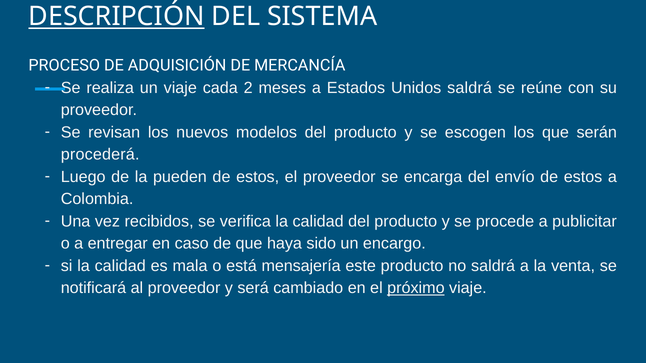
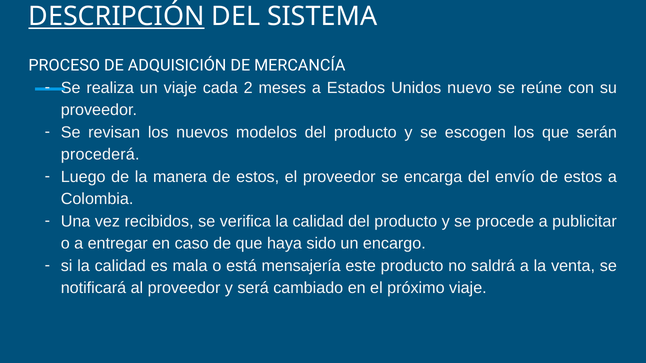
Unidos saldrá: saldrá -> nuevo
pueden: pueden -> manera
próximo underline: present -> none
